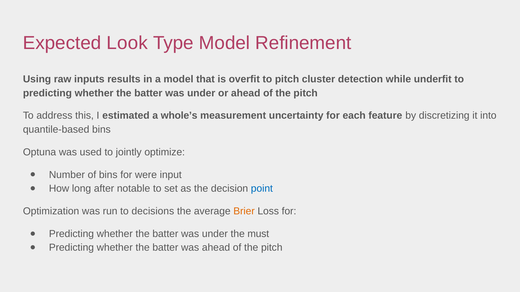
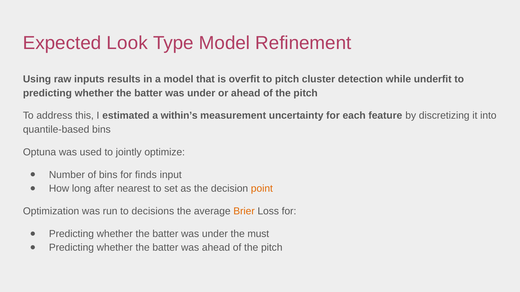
whole’s: whole’s -> within’s
were: were -> finds
notable: notable -> nearest
point colour: blue -> orange
